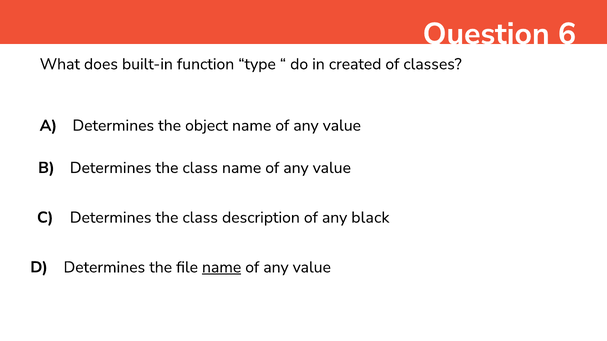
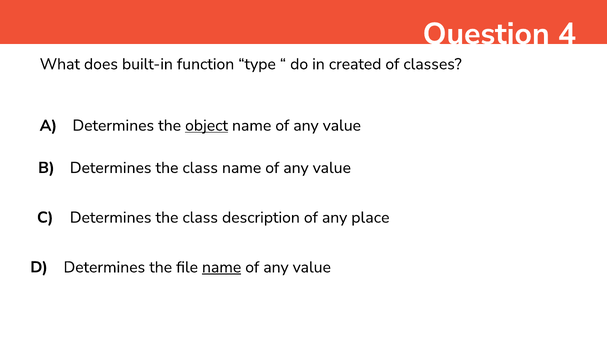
6: 6 -> 4
object underline: none -> present
black: black -> place
